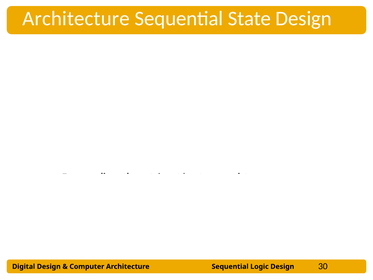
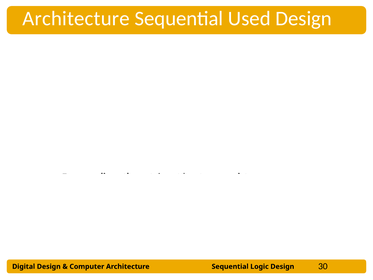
Sequential State: State -> Used
